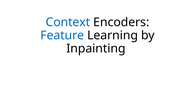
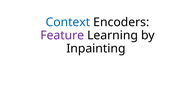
Feature colour: blue -> purple
